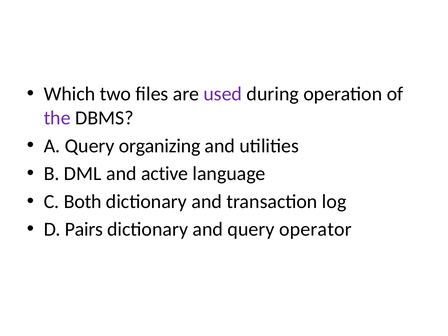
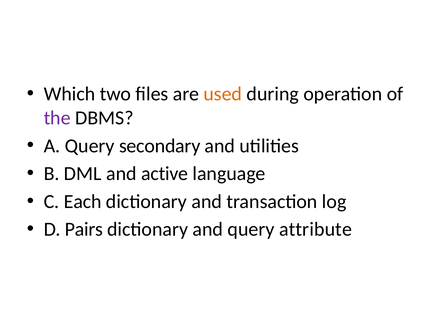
used colour: purple -> orange
organizing: organizing -> secondary
Both: Both -> Each
operator: operator -> attribute
